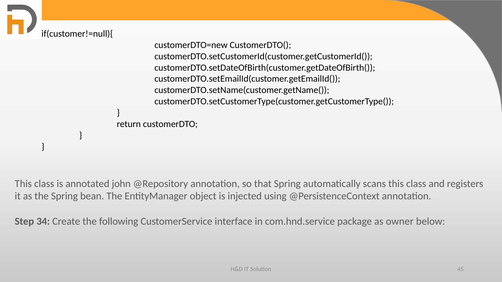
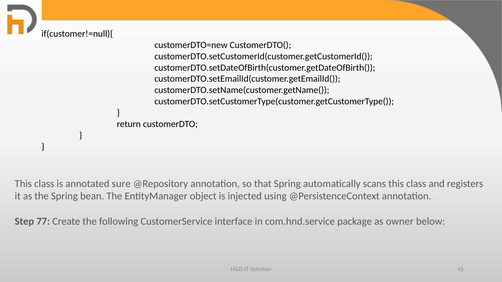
john: john -> sure
34: 34 -> 77
